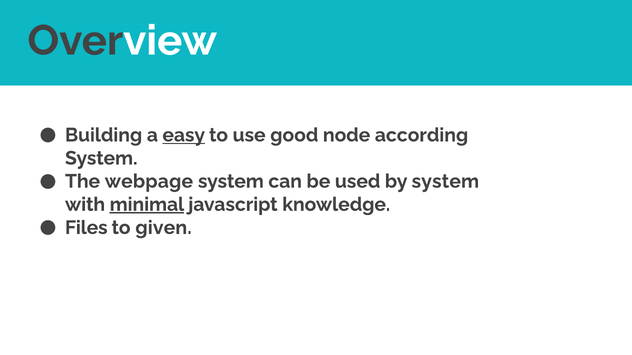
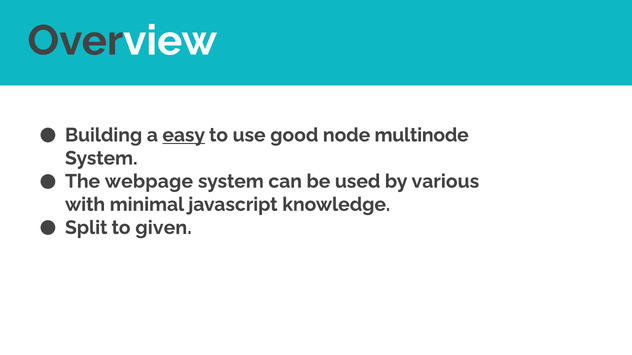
according: according -> multinode
by system: system -> various
minimal underline: present -> none
Files: Files -> Split
